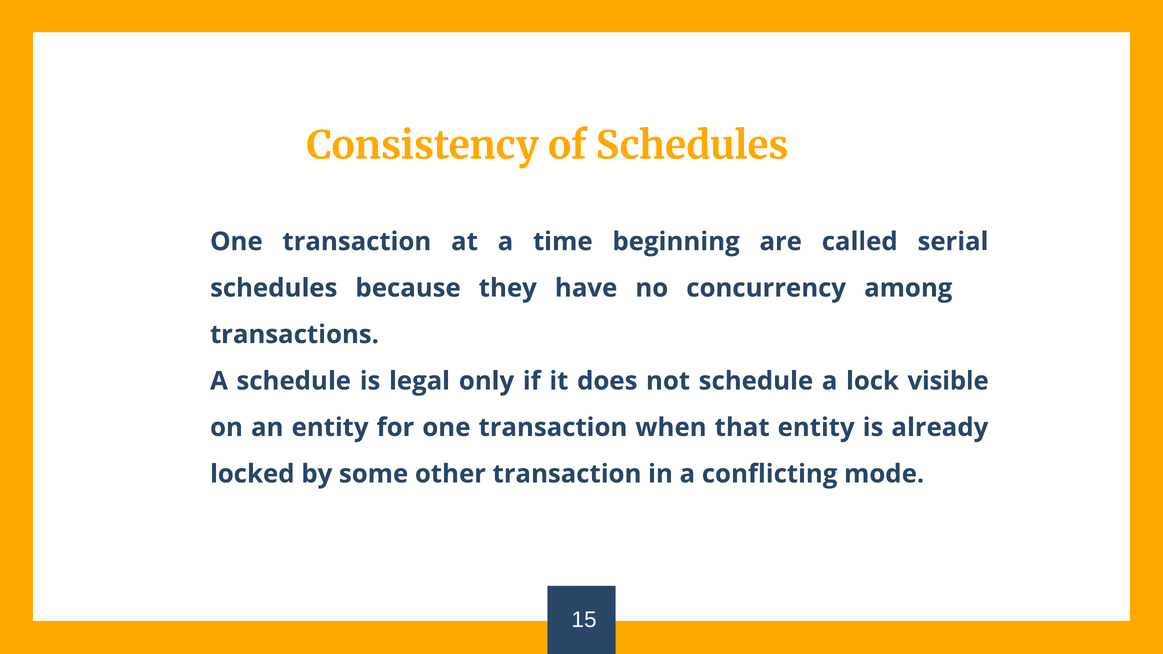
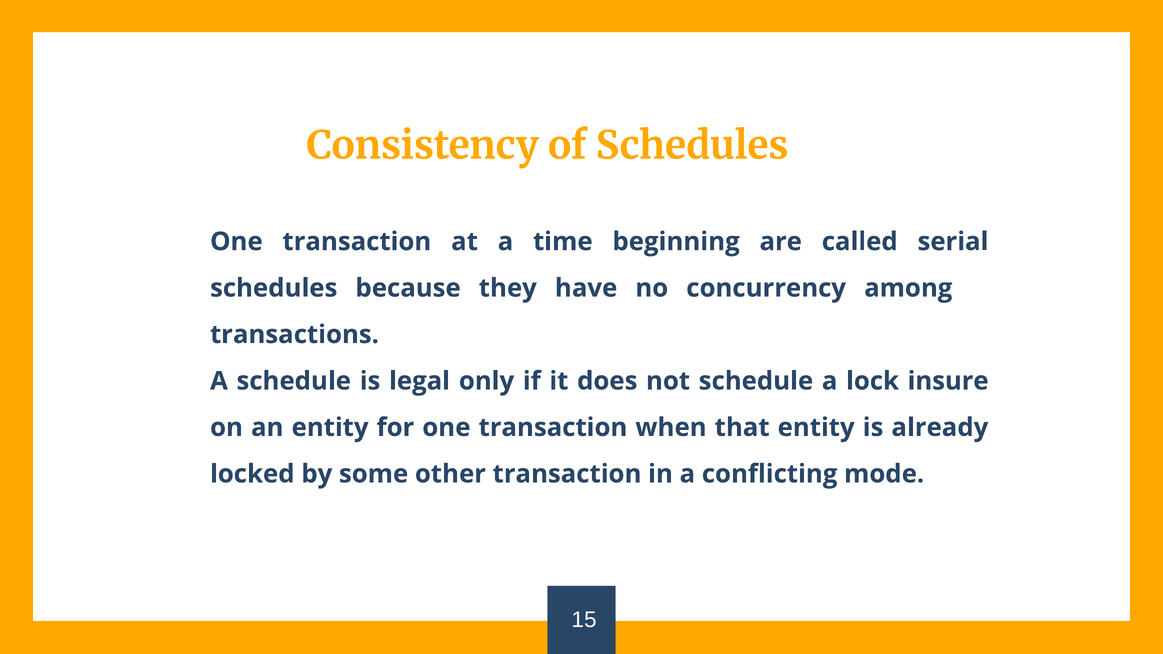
visible: visible -> insure
